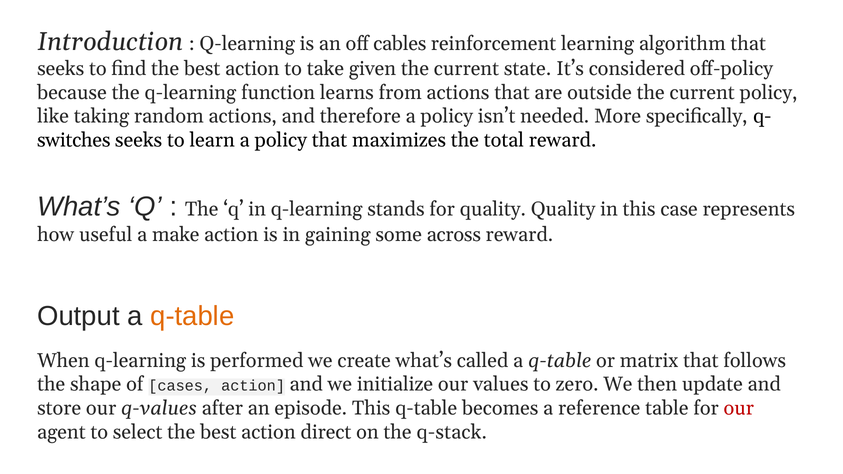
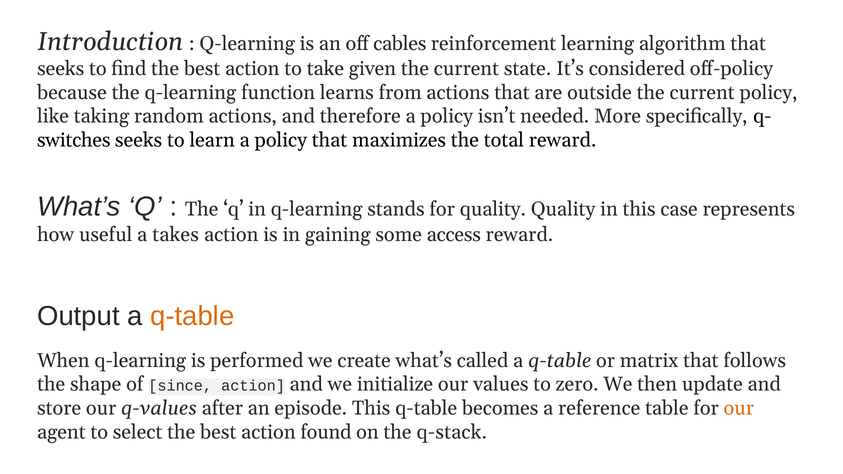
make: make -> takes
across: across -> access
cases: cases -> since
our at (739, 408) colour: red -> orange
direct: direct -> found
